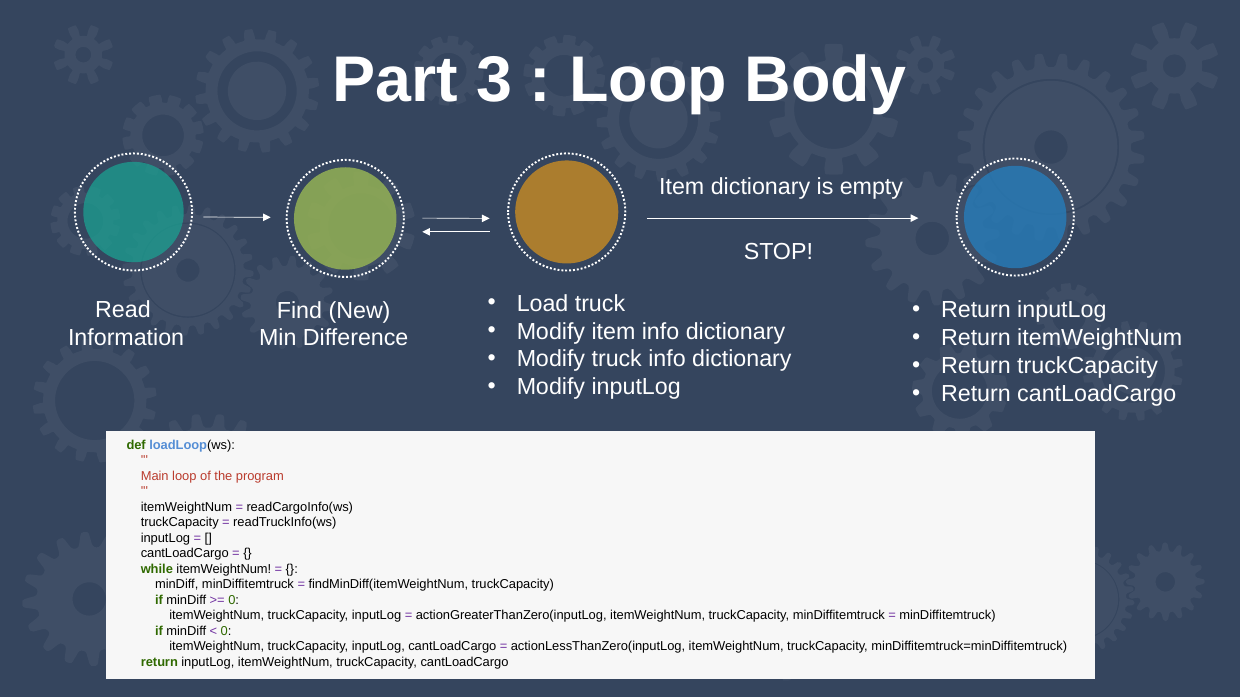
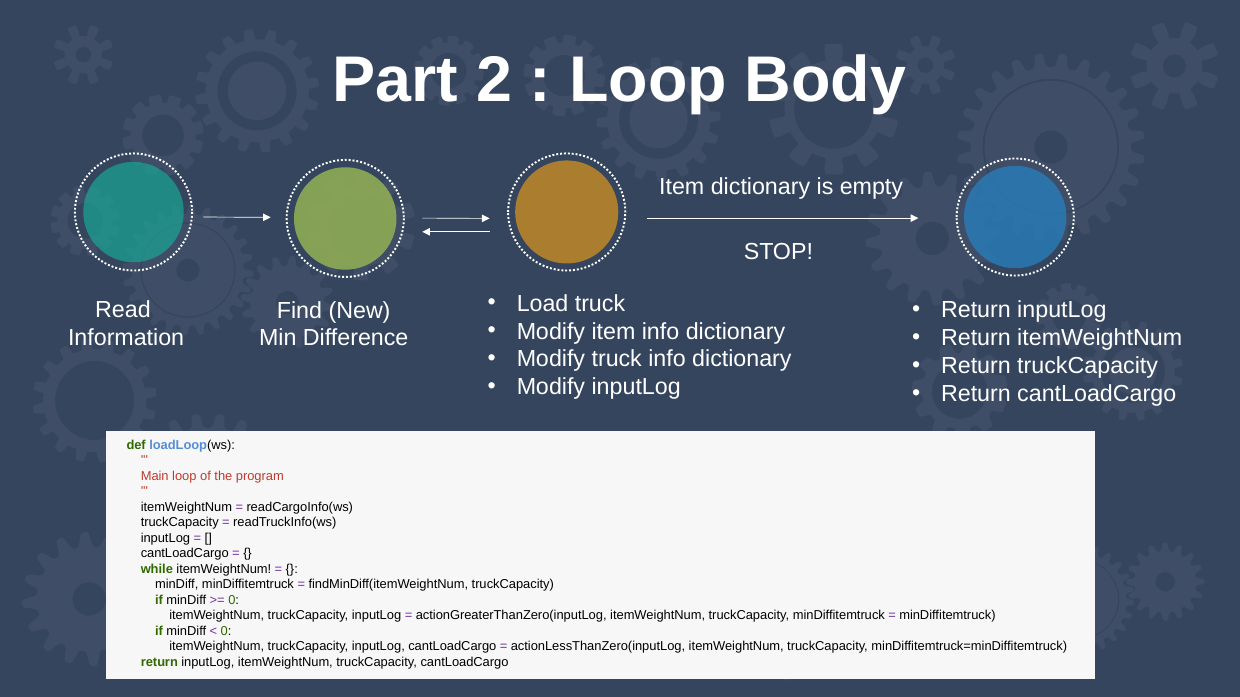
3: 3 -> 2
